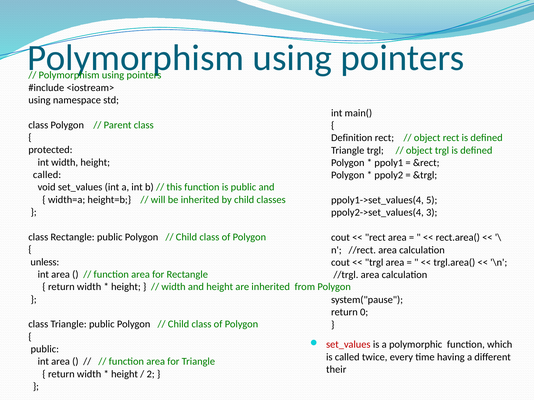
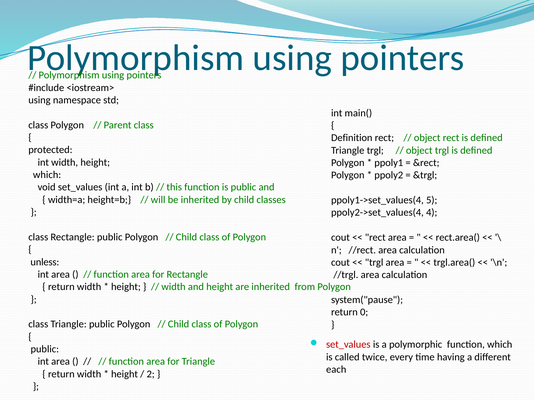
called at (47, 175): called -> which
3: 3 -> 4
their: their -> each
